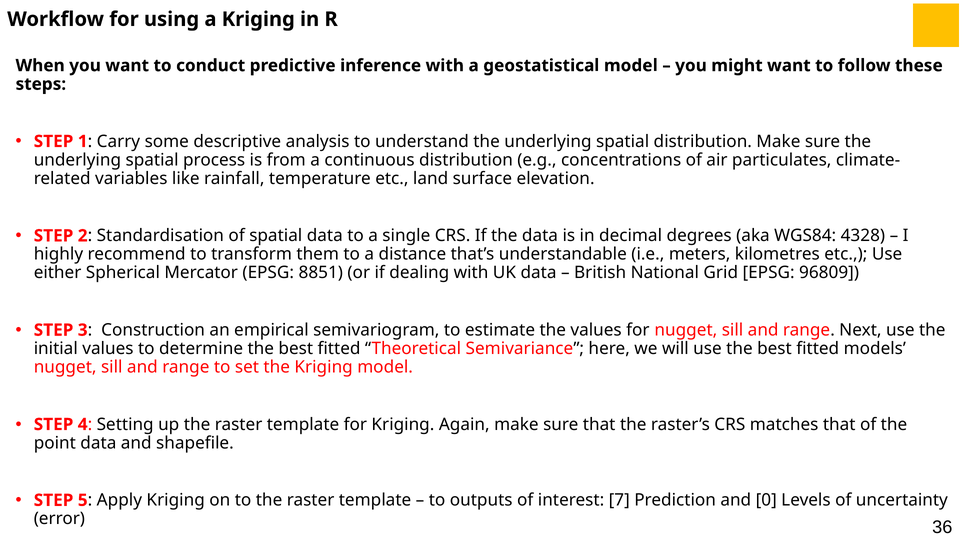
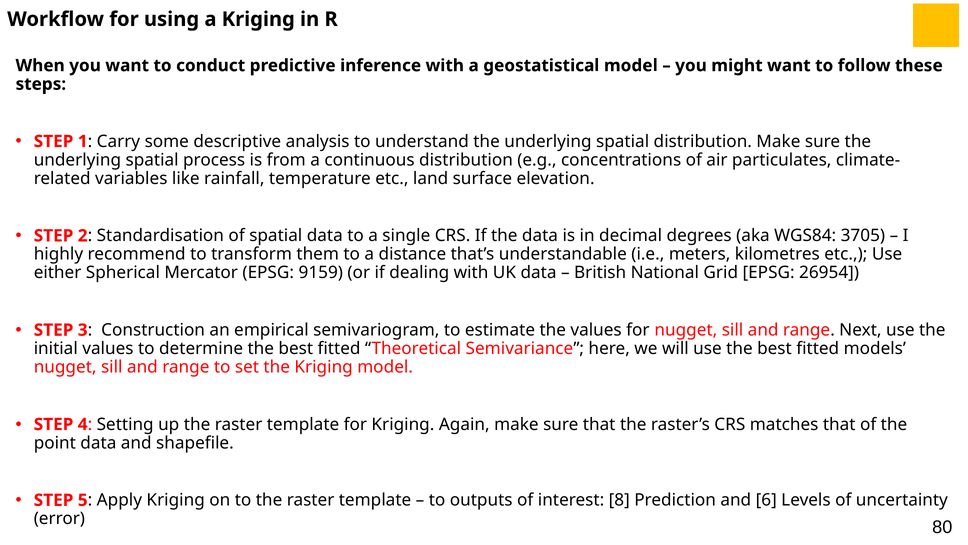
4328: 4328 -> 3705
8851: 8851 -> 9159
96809: 96809 -> 26954
7: 7 -> 8
0: 0 -> 6
36: 36 -> 80
